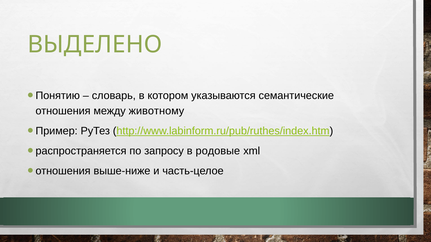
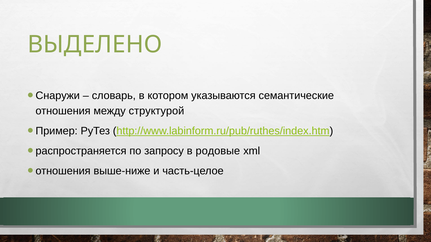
Понятию: Понятию -> Снаружи
животному: животному -> структурой
